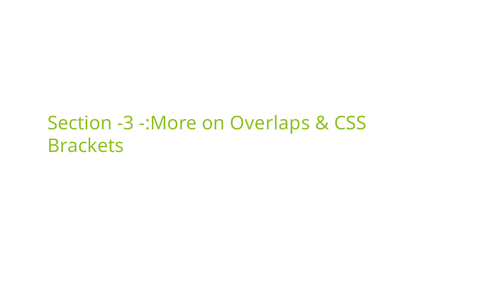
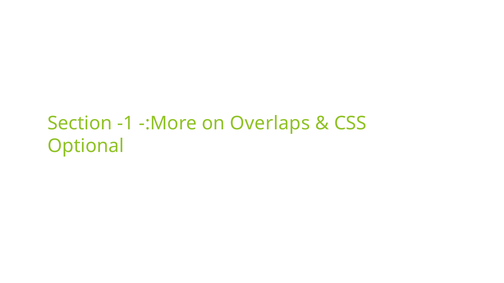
-3: -3 -> -1
Brackets: Brackets -> Optional
